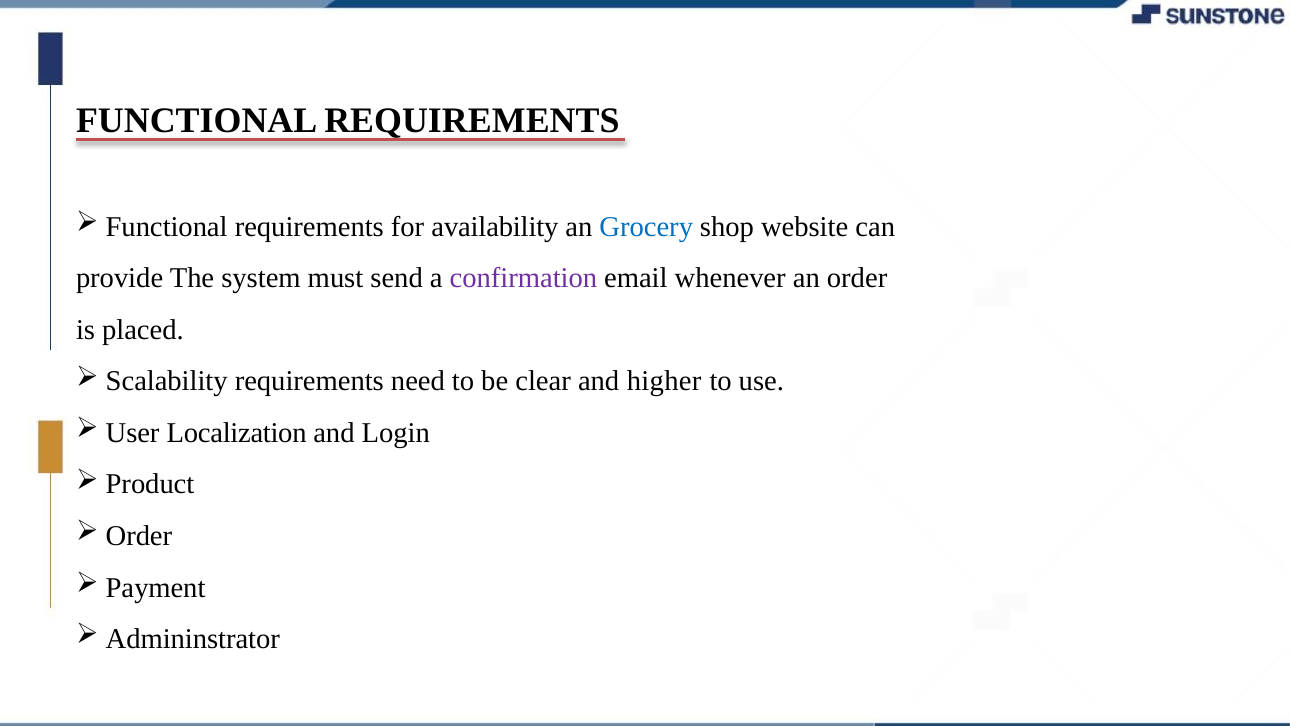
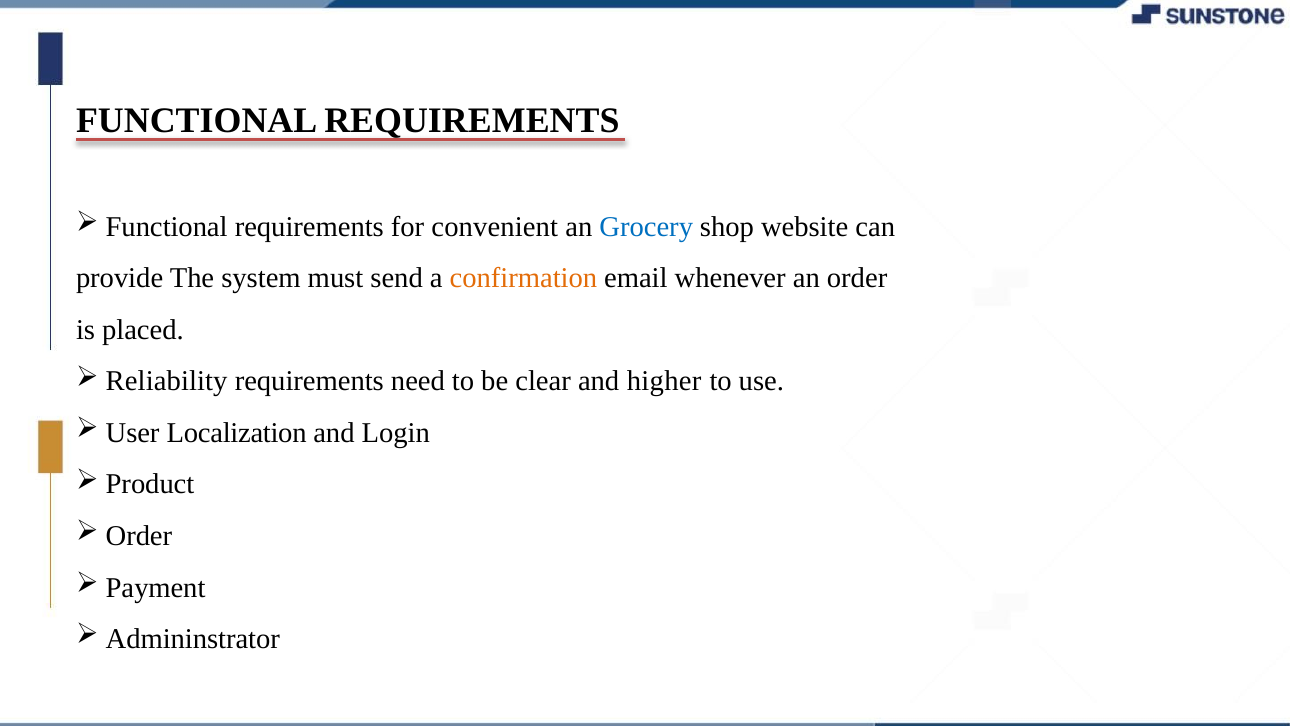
availability: availability -> convenient
confirmation colour: purple -> orange
Scalability: Scalability -> Reliability
